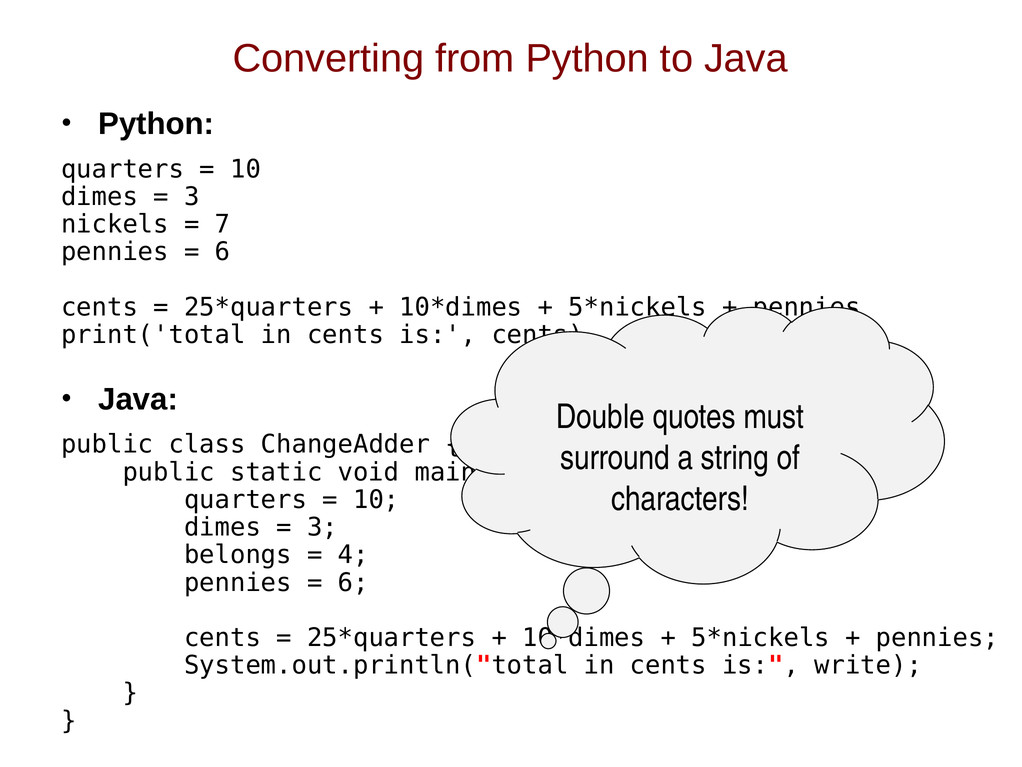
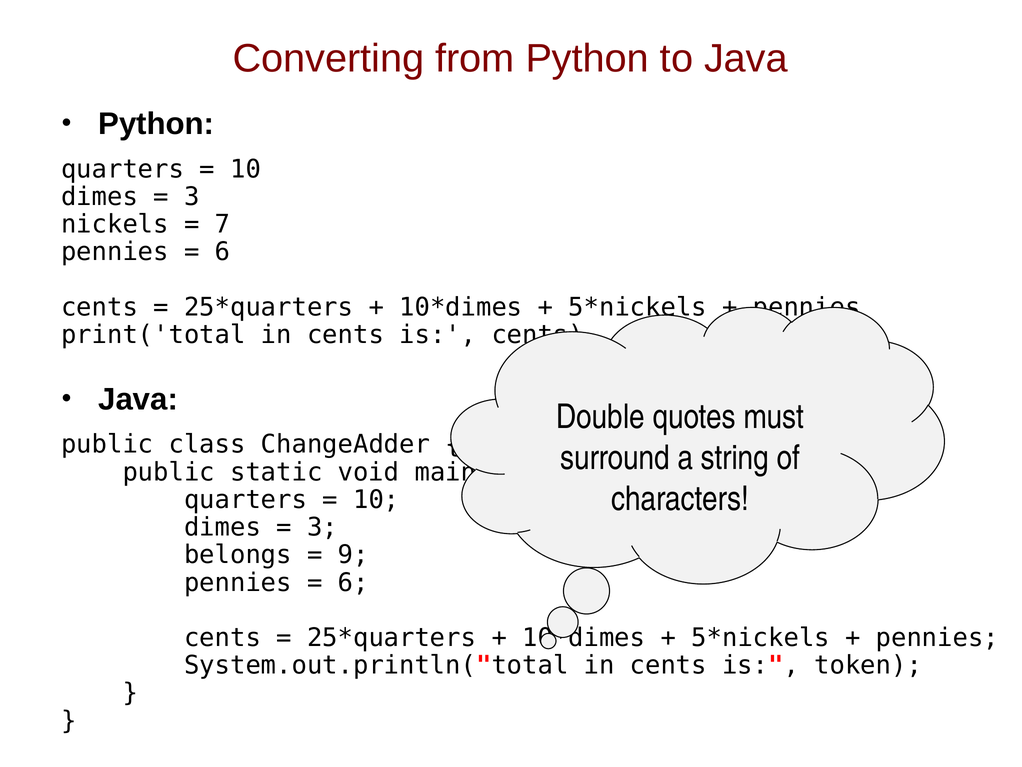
4: 4 -> 9
write: write -> token
